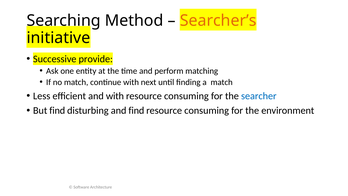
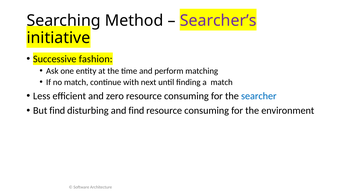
Searcher’s colour: orange -> purple
provide: provide -> fashion
and with: with -> zero
